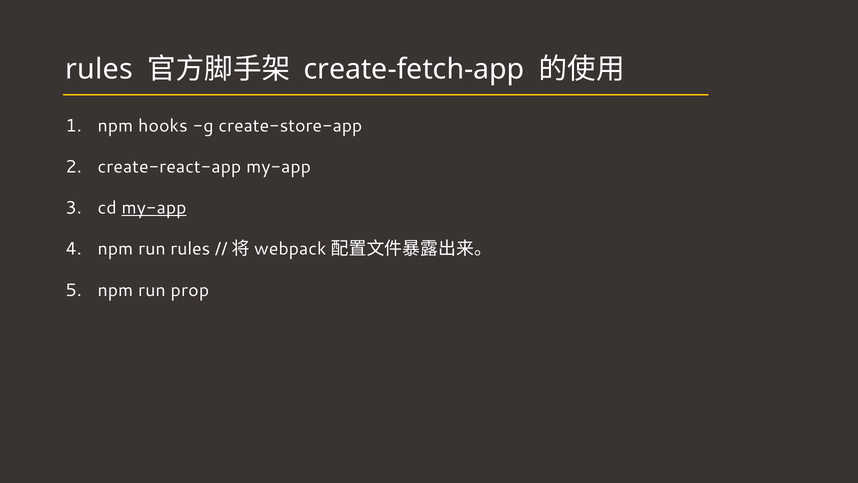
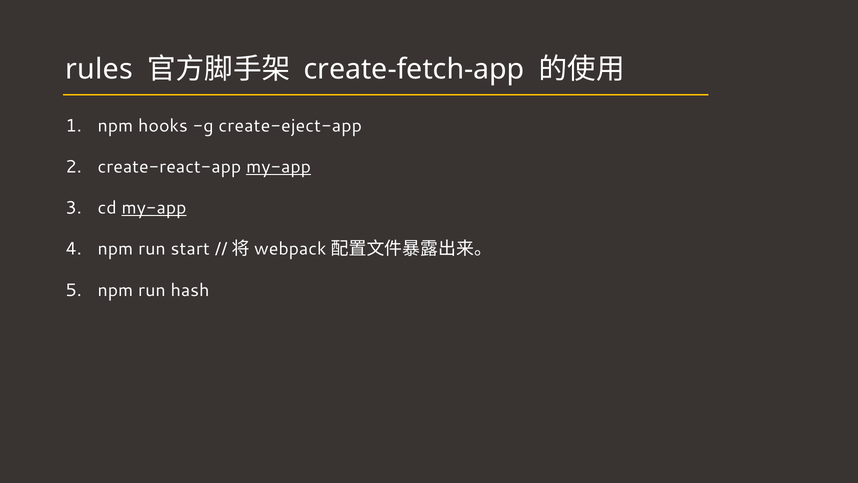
create-store-app: create-store-app -> create-eject-app
my-app at (279, 167) underline: none -> present
run rules: rules -> start
prop: prop -> hash
